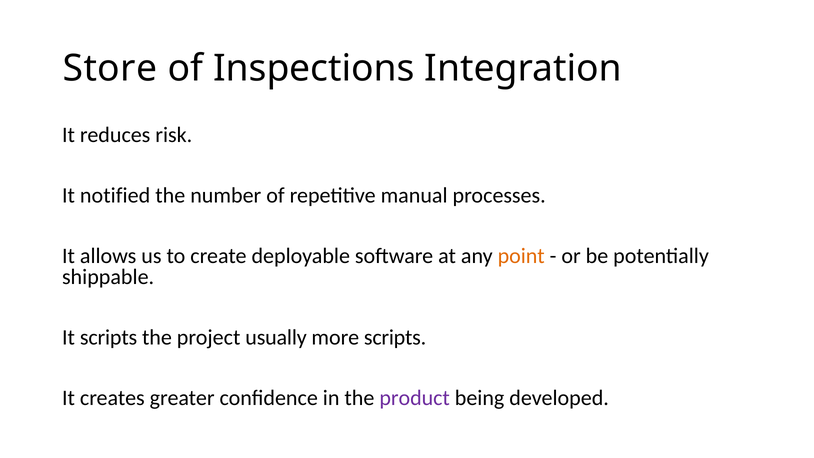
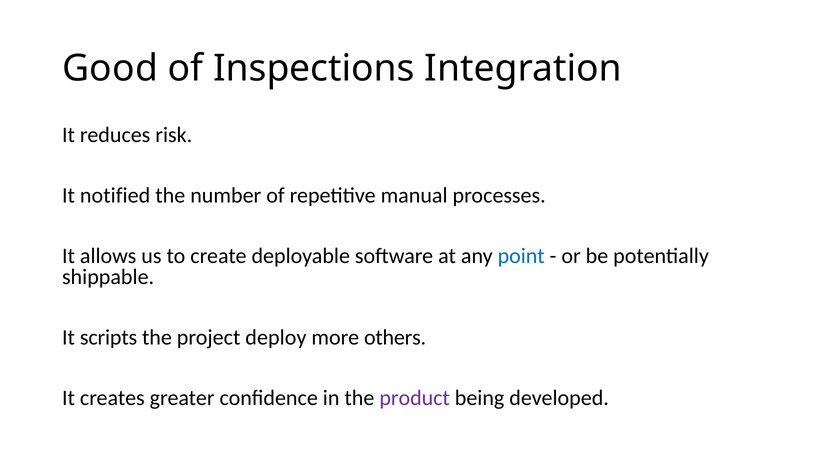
Store: Store -> Good
point colour: orange -> blue
usually: usually -> deploy
more scripts: scripts -> others
